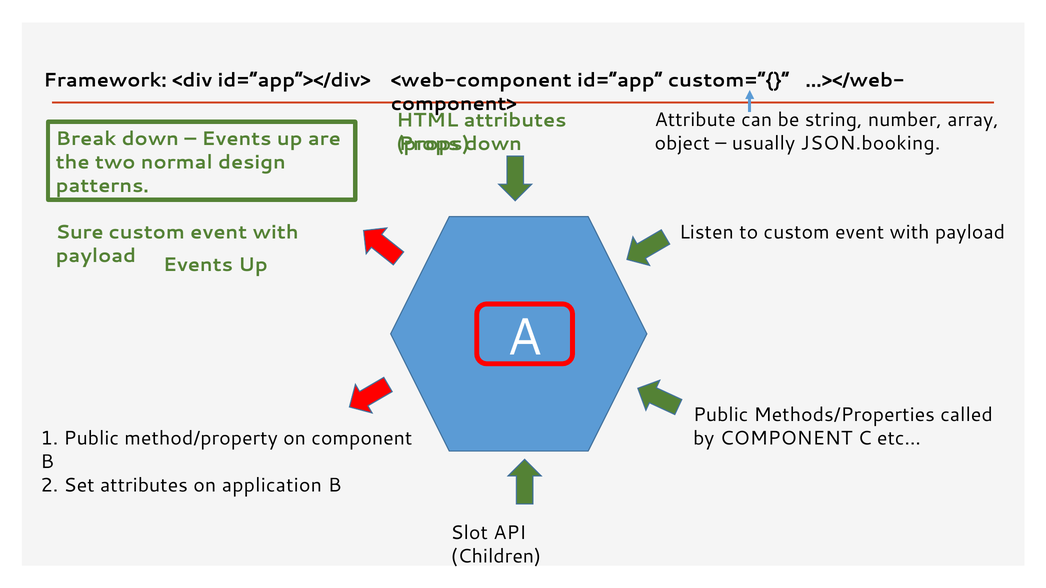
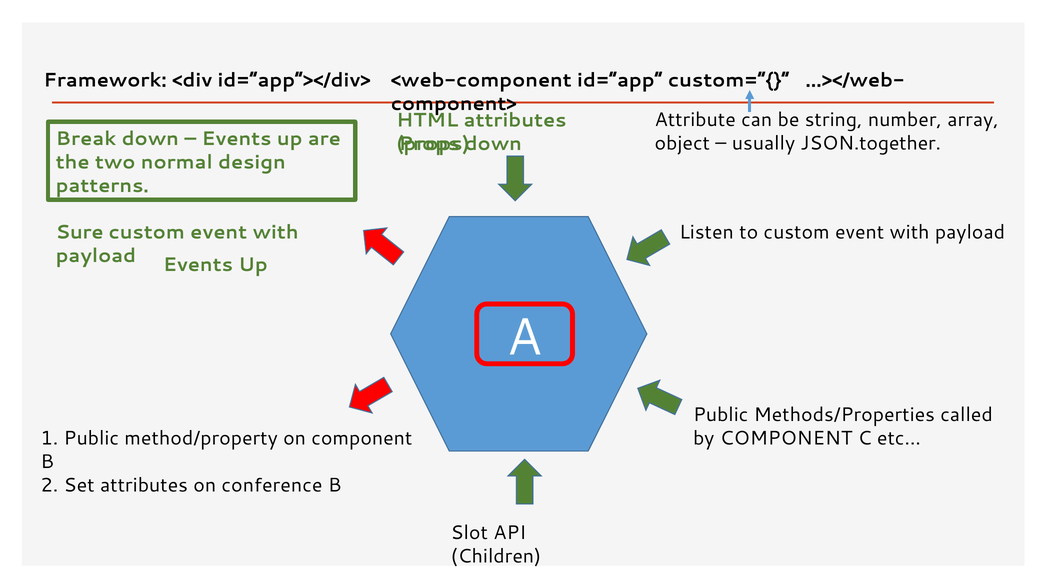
JSON.booking: JSON.booking -> JSON.together
application: application -> conference
